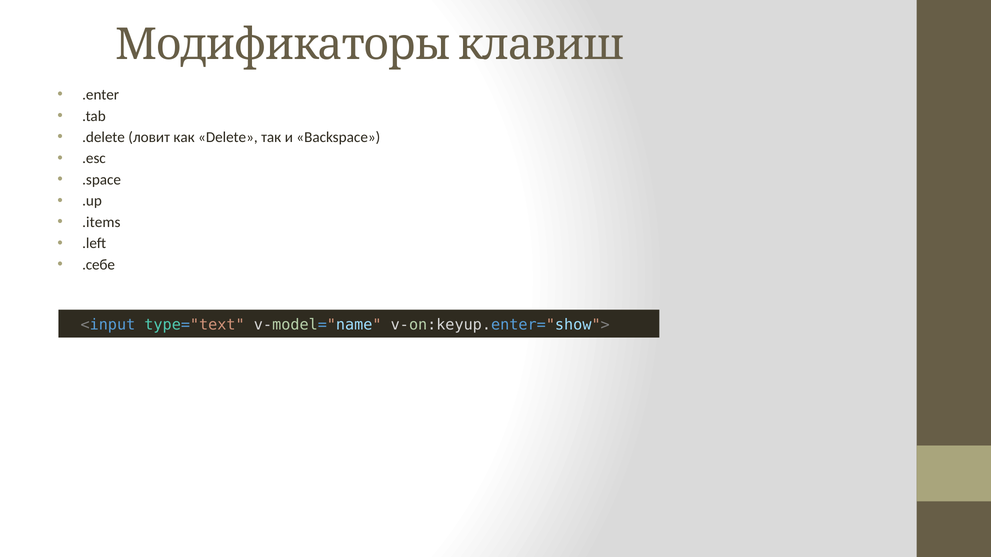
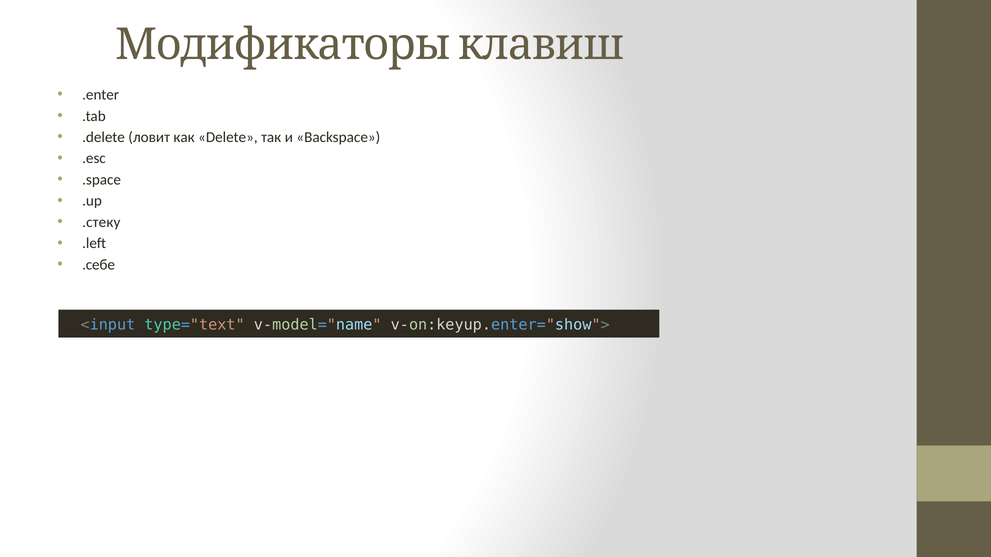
.items: .items -> .стеку
